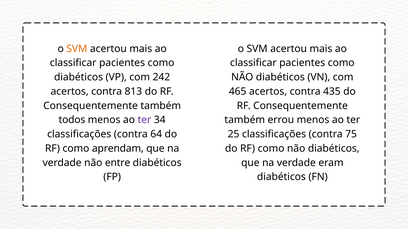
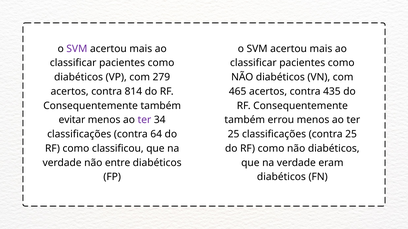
SVM at (77, 49) colour: orange -> purple
242: 242 -> 279
813: 813 -> 814
todos: todos -> evitar
contra 75: 75 -> 25
aprendam: aprendam -> classificou
